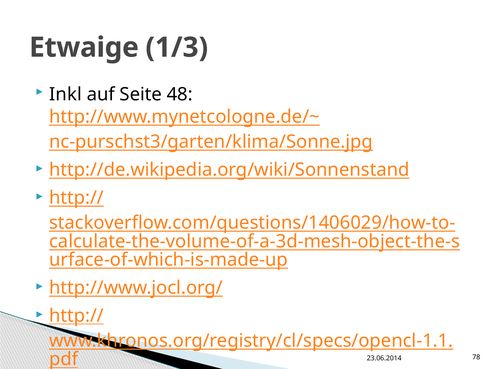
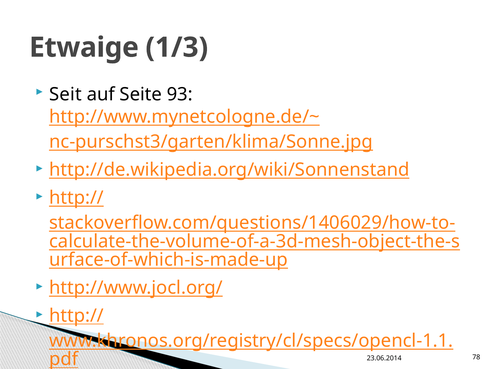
Inkl: Inkl -> Seit
48: 48 -> 93
